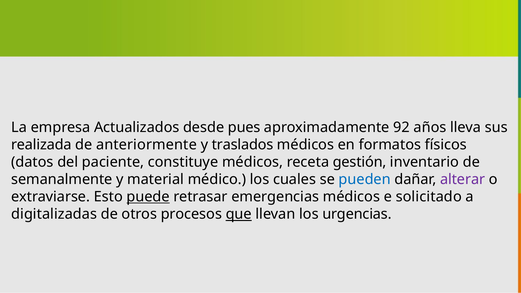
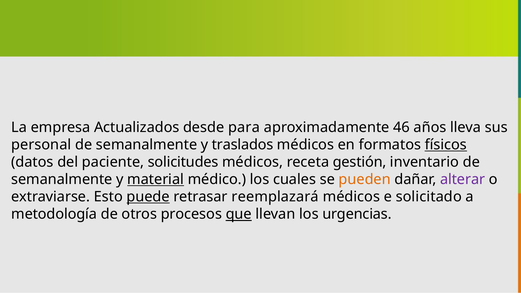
pues: pues -> para
92: 92 -> 46
realizada: realizada -> personal
anteriormente at (146, 145): anteriormente -> semanalmente
físicos underline: none -> present
constituye: constituye -> solicitudes
material underline: none -> present
pueden colour: blue -> orange
emergencias: emergencias -> reemplazará
digitalizadas: digitalizadas -> metodología
